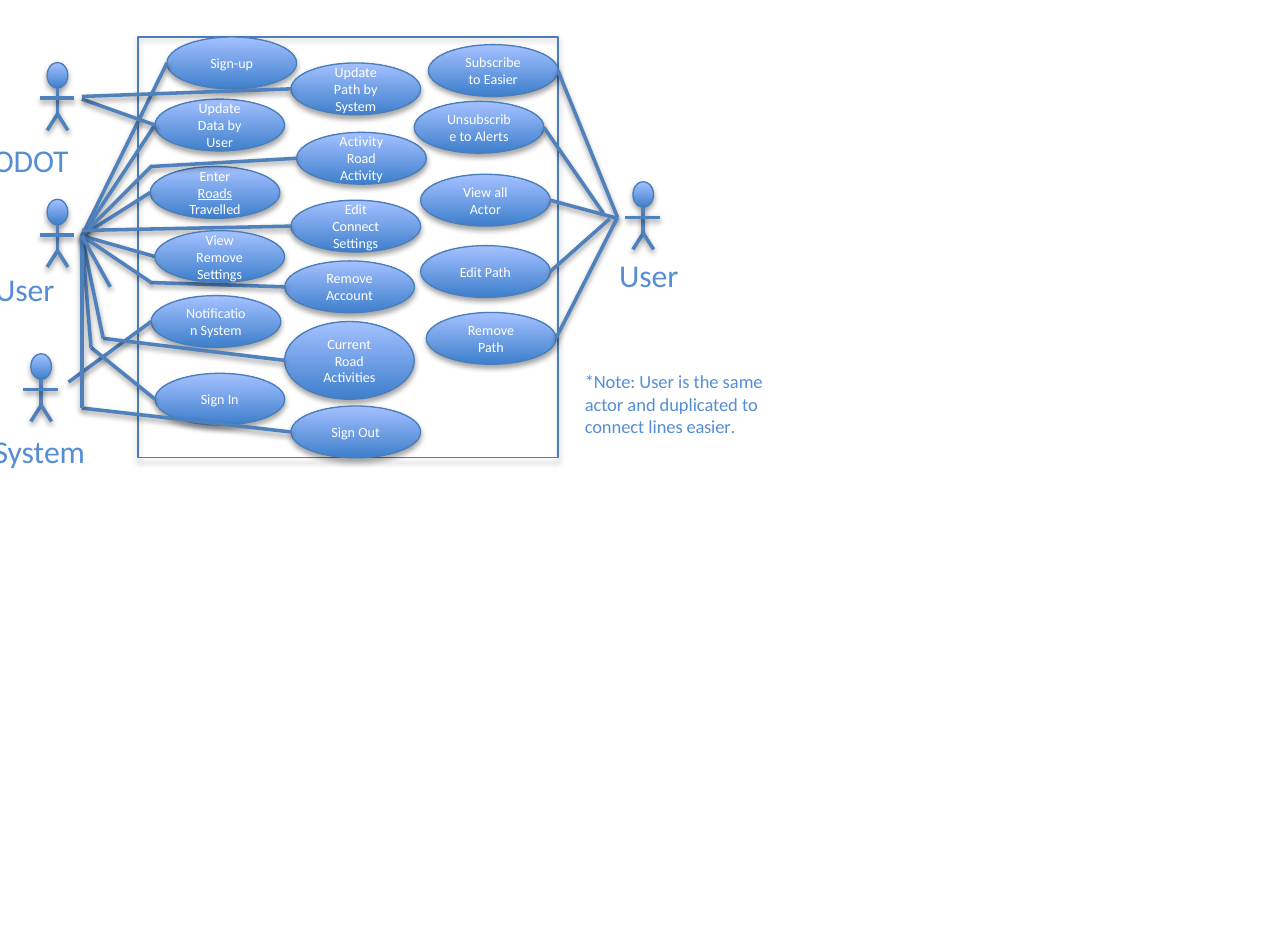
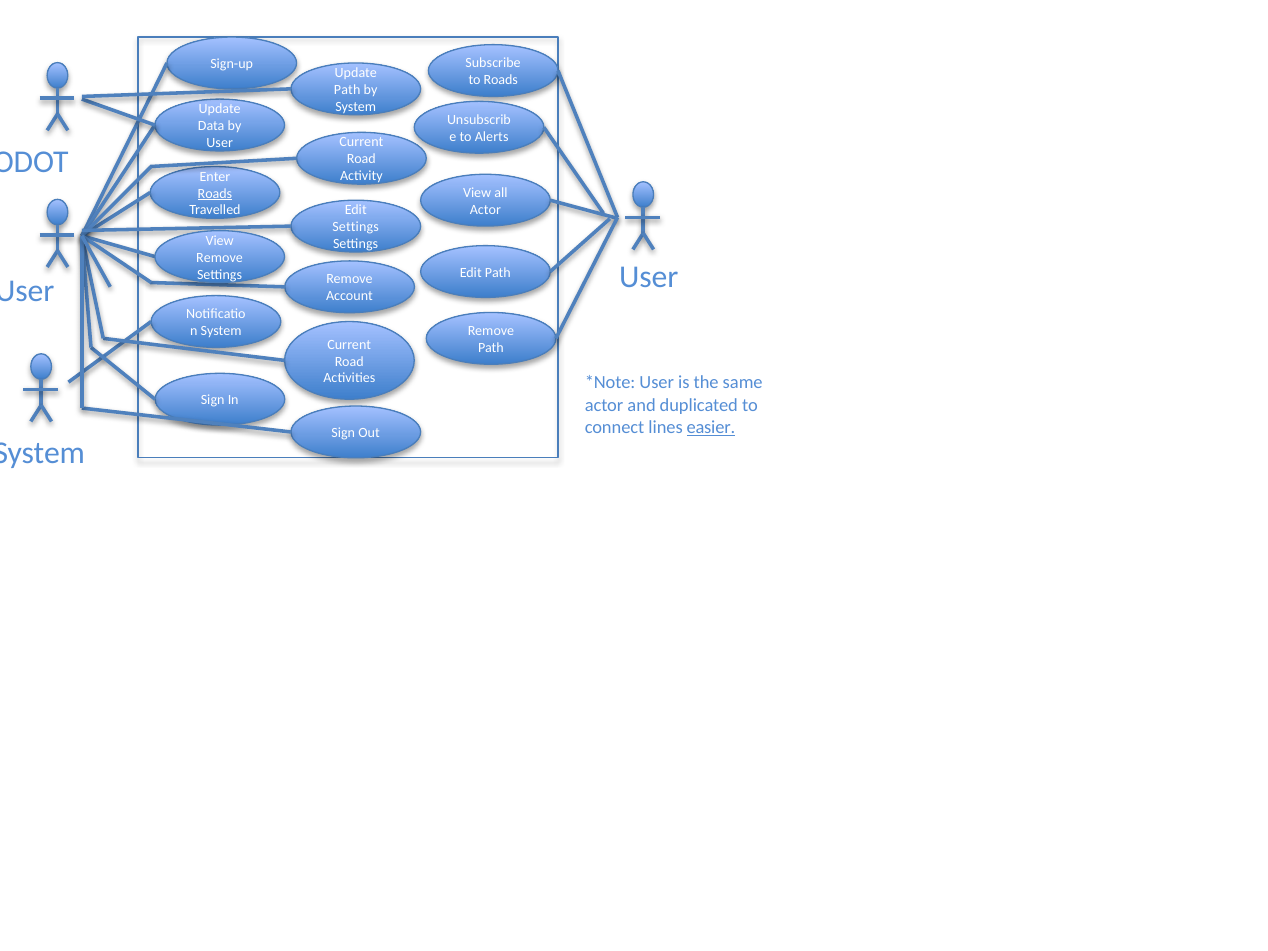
to Easier: Easier -> Roads
User Activity: Activity -> Current
Connect at (356, 227): Connect -> Settings
easier at (711, 427) underline: none -> present
